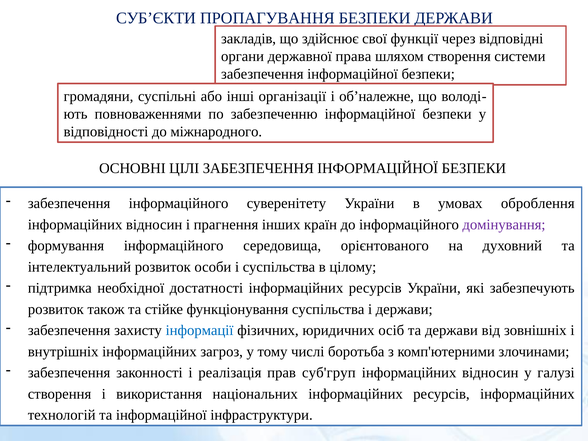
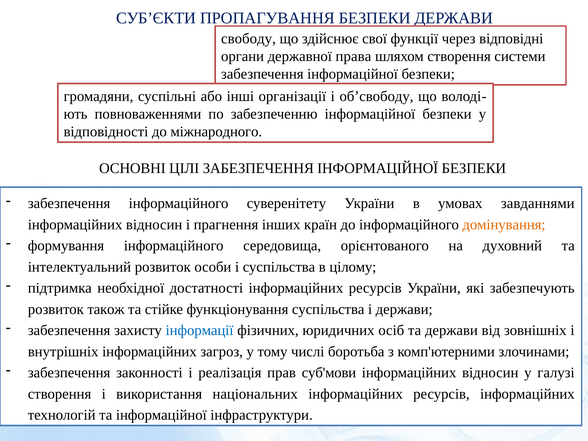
закладів: закладів -> свободу
об’належне: об’належне -> об’свободу
оброблення: оброблення -> завданнями
домінування colour: purple -> orange
суб'груп: суб'груп -> суб'мови
